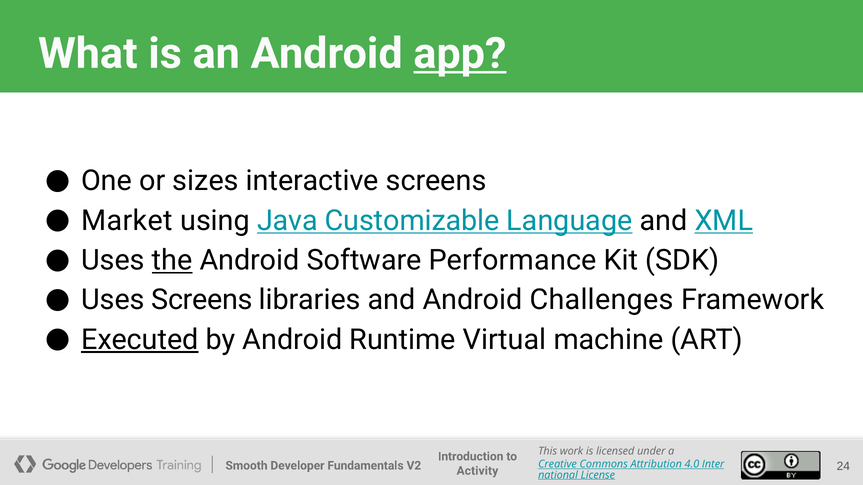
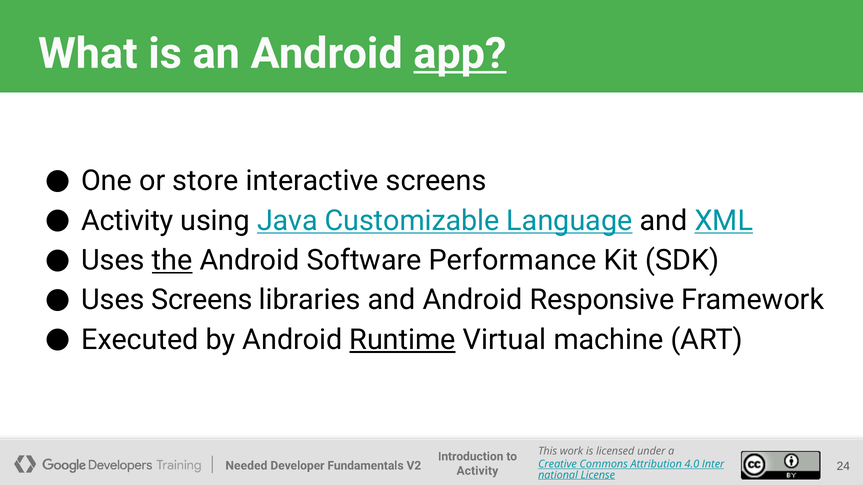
sizes: sizes -> store
Market at (127, 221): Market -> Activity
Challenges: Challenges -> Responsive
Executed underline: present -> none
Runtime underline: none -> present
Smooth: Smooth -> Needed
